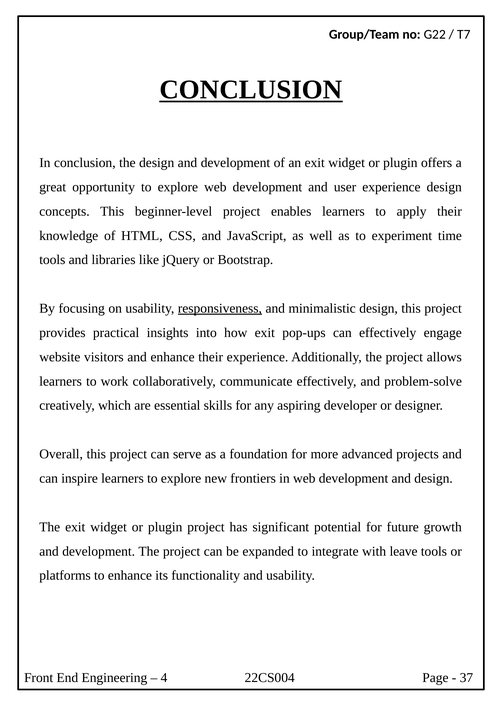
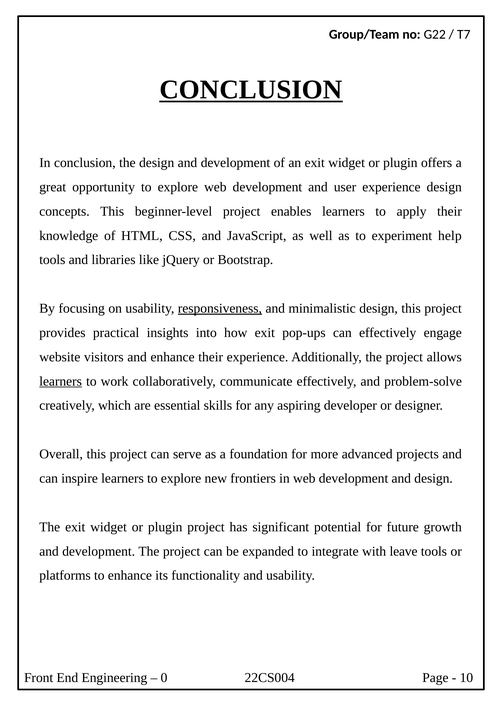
time: time -> help
learners at (61, 381) underline: none -> present
4: 4 -> 0
37: 37 -> 10
